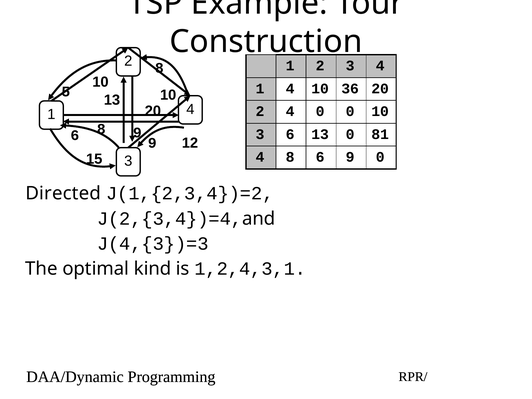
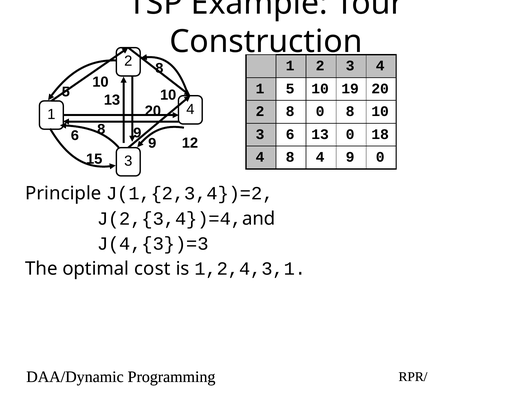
1 4: 4 -> 5
36: 36 -> 19
2 4: 4 -> 8
0 0: 0 -> 8
81: 81 -> 18
4 8 6: 6 -> 4
Directed: Directed -> Principle
kind: kind -> cost
